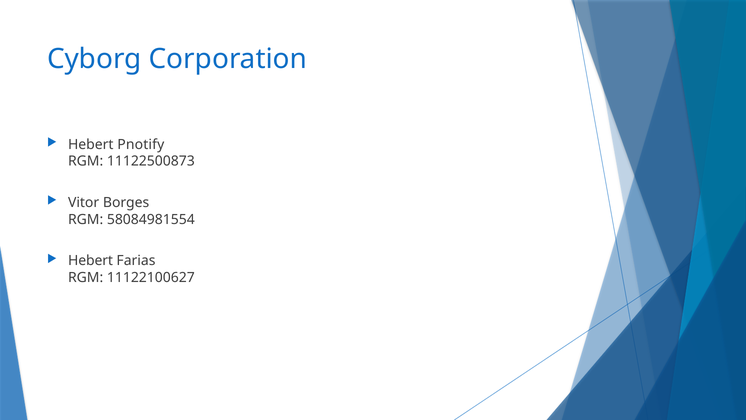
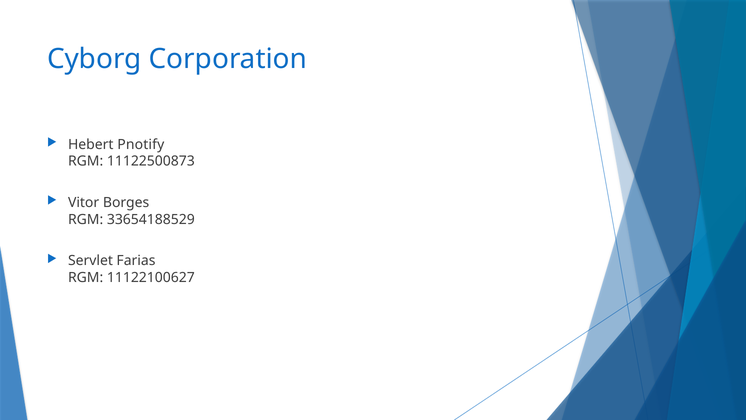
58084981554: 58084981554 -> 33654188529
Hebert at (91, 261): Hebert -> Servlet
